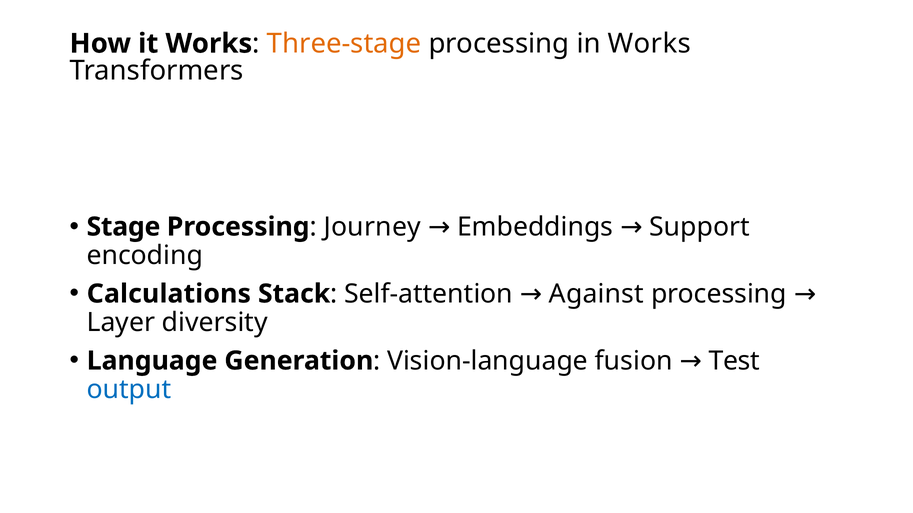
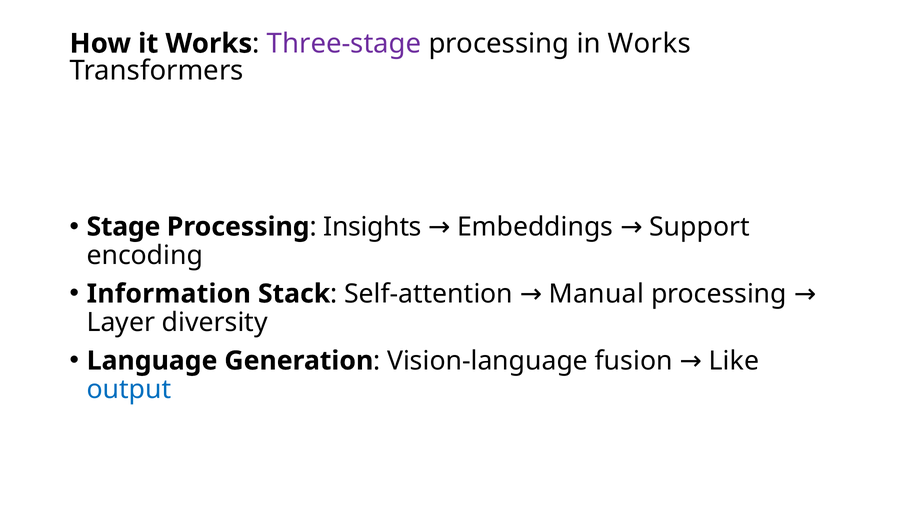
Three-stage colour: orange -> purple
Journey: Journey -> Insights
Calculations: Calculations -> Information
Against: Against -> Manual
Test: Test -> Like
